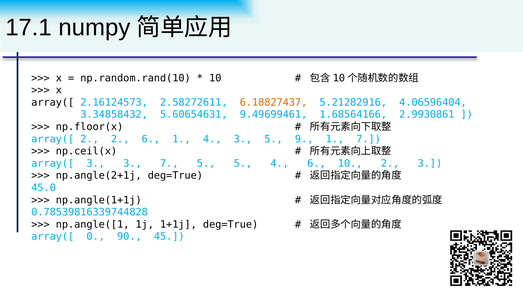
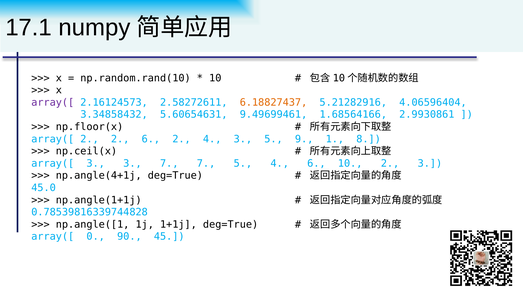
array([ at (53, 102) colour: black -> purple
6 1: 1 -> 2
1 7: 7 -> 8
7 5: 5 -> 7
np.angle(2+1j: np.angle(2+1j -> np.angle(4+1j
